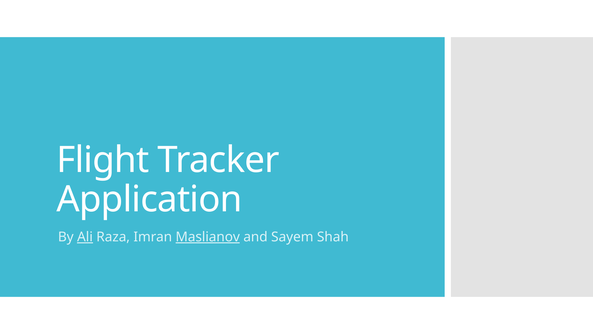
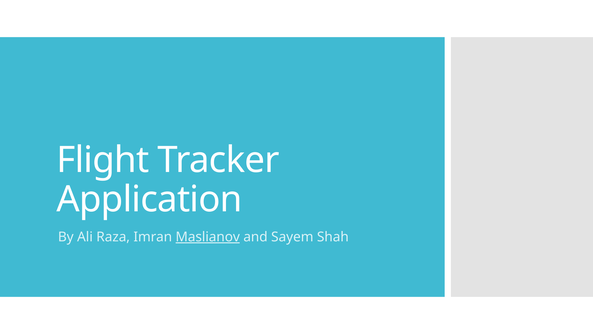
Ali underline: present -> none
